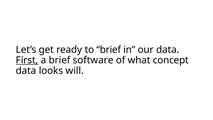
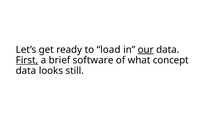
to brief: brief -> load
our underline: none -> present
will: will -> still
